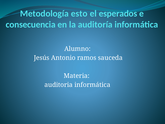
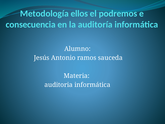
esto: esto -> ellos
esperados: esperados -> podremos
